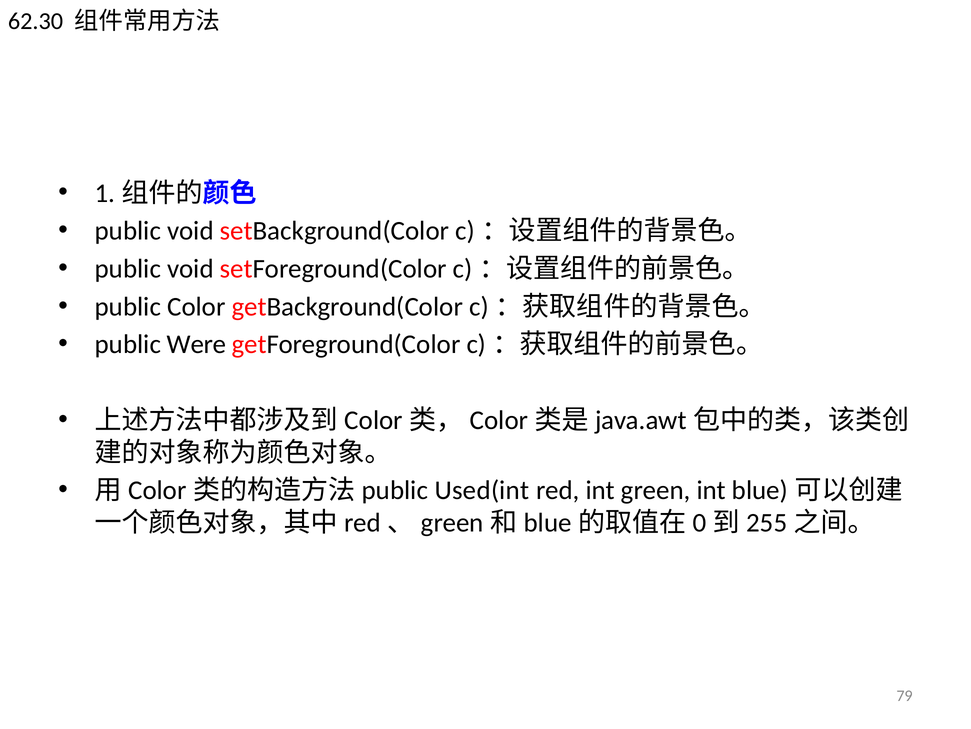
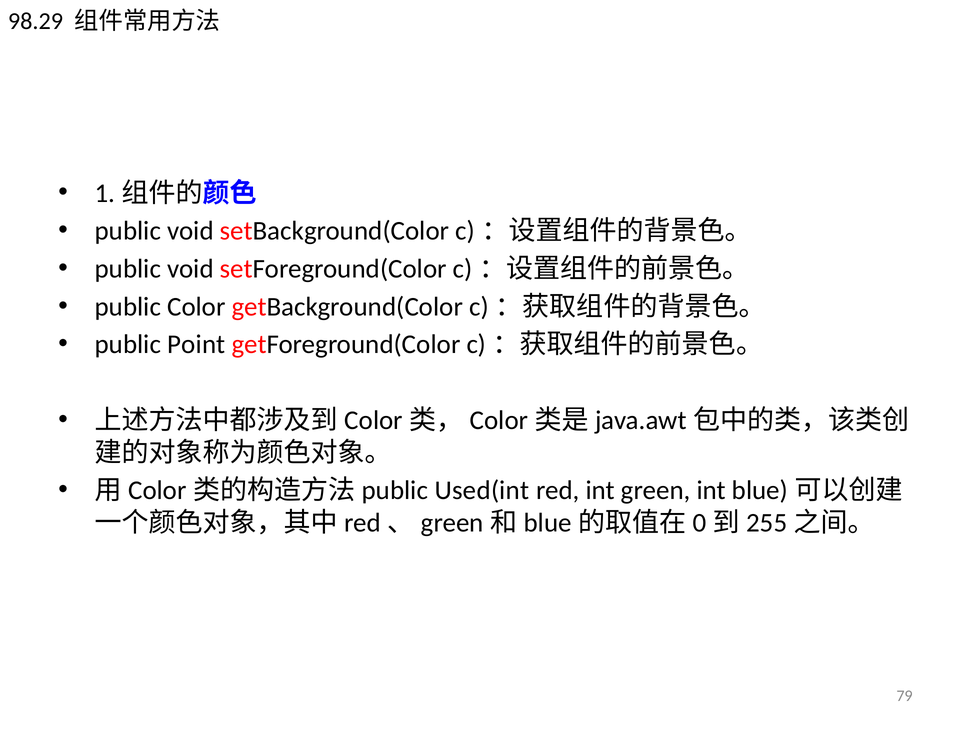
62.30: 62.30 -> 98.29
Were: Were -> Point
